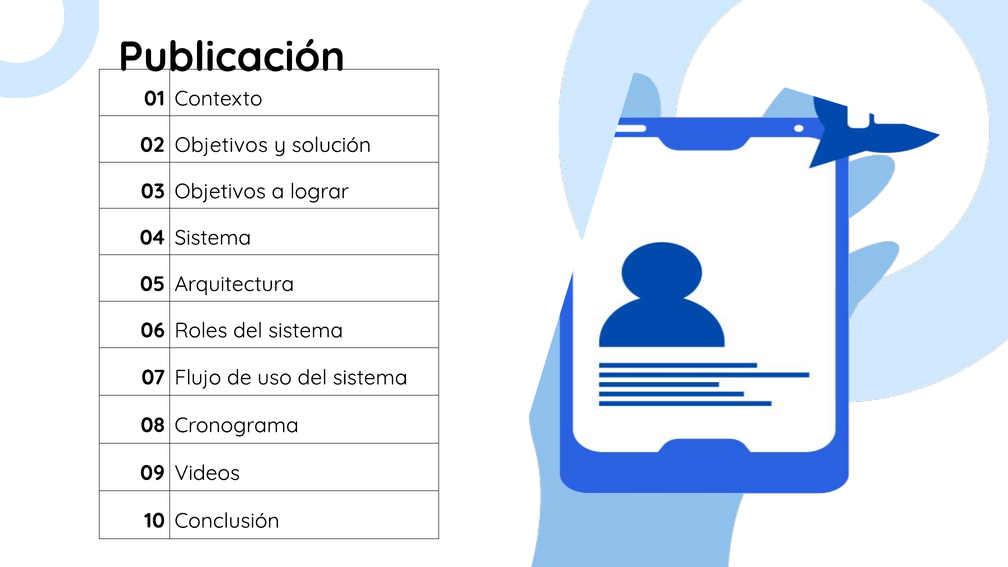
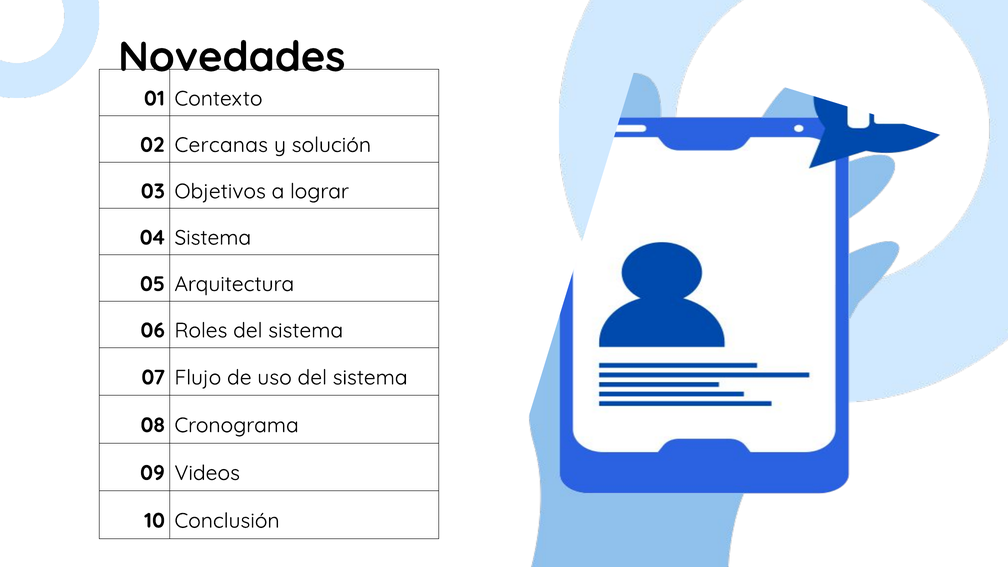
Publicación: Publicación -> Novedades
02 Objetivos: Objetivos -> Cercanas
